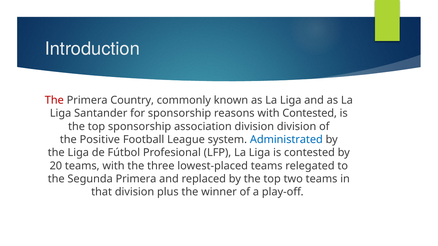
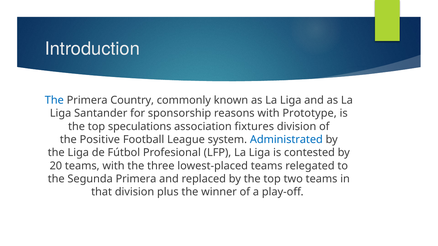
The at (54, 100) colour: red -> blue
with Contested: Contested -> Prototype
top sponsorship: sponsorship -> speculations
association division: division -> fixtures
